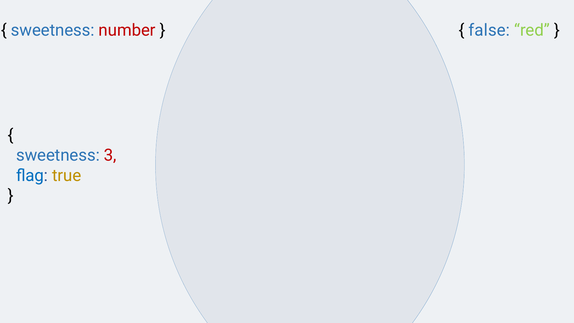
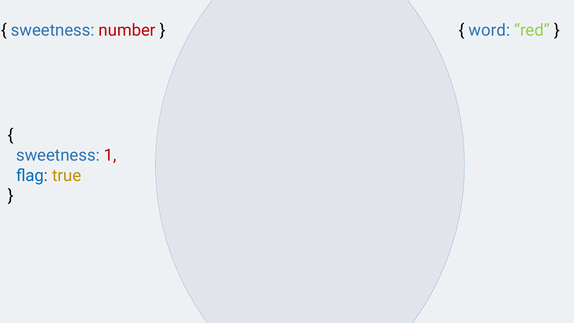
false: false -> word
3: 3 -> 1
